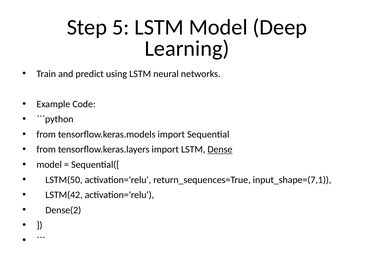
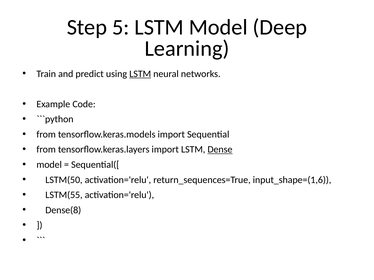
LSTM at (140, 74) underline: none -> present
input_shape=(7,1: input_shape=(7,1 -> input_shape=(1,6
LSTM(42: LSTM(42 -> LSTM(55
Dense(2: Dense(2 -> Dense(8
